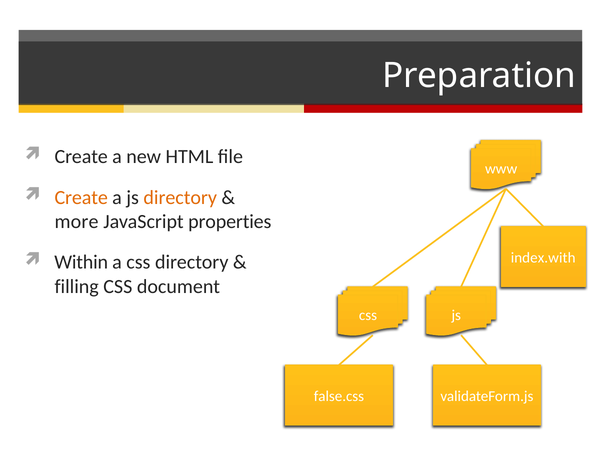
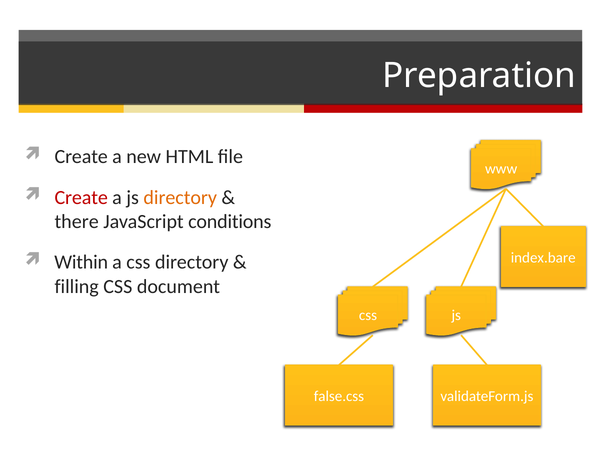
Create at (81, 197) colour: orange -> red
more: more -> there
properties: properties -> conditions
index.with: index.with -> index.bare
